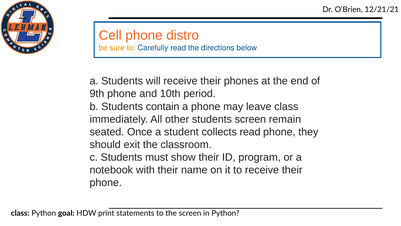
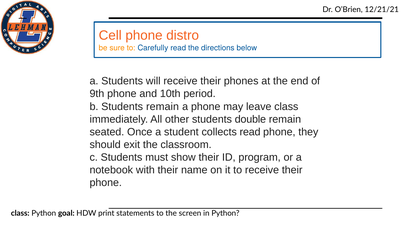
Students contain: contain -> remain
students screen: screen -> double
